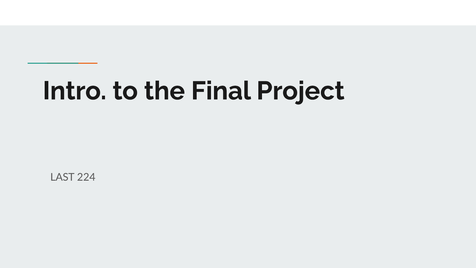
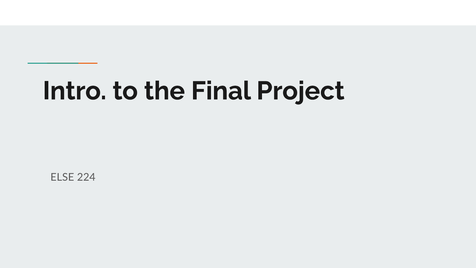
LAST: LAST -> ELSE
